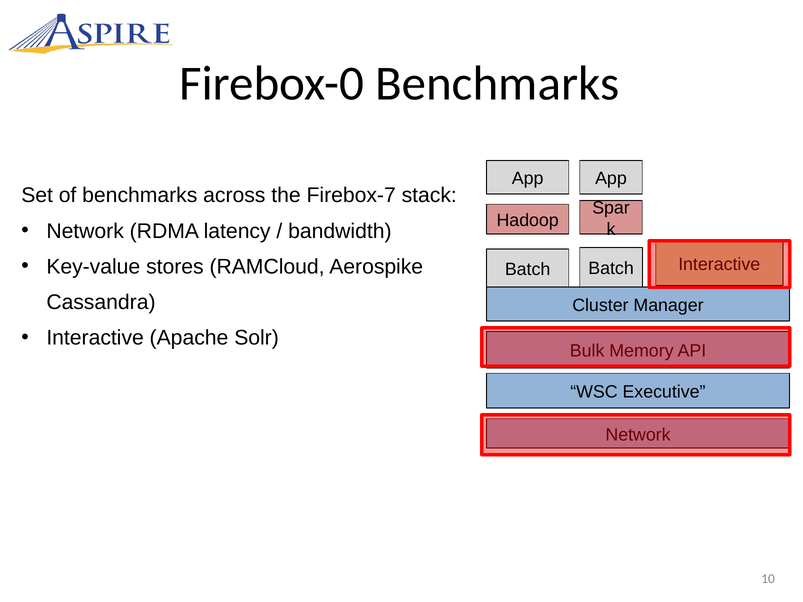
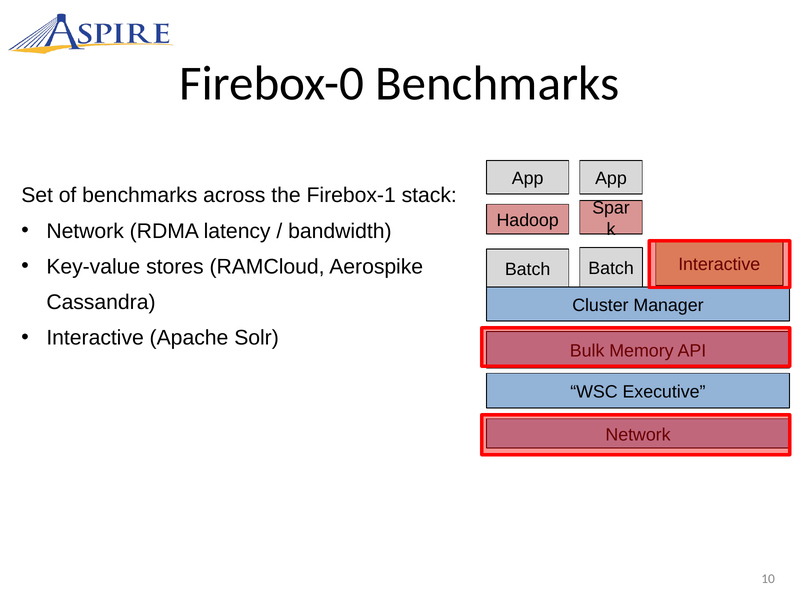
Firebox-7: Firebox-7 -> Firebox-1
